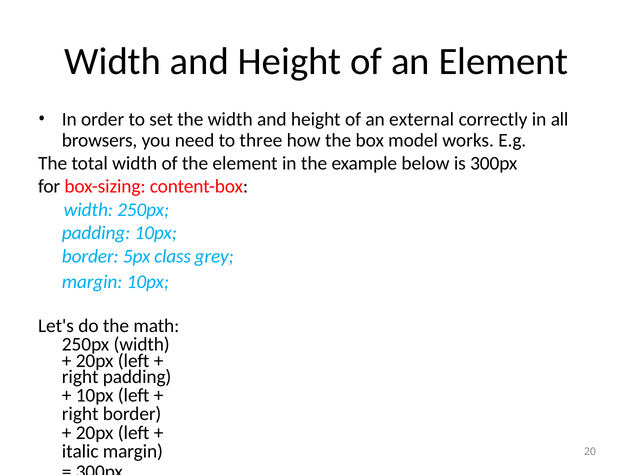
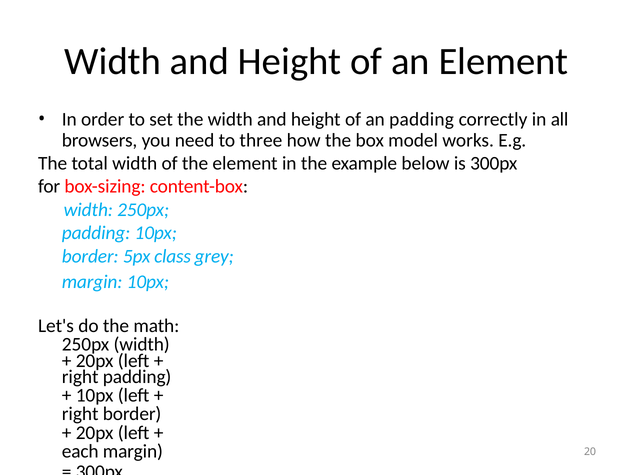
an external: external -> padding
italic: italic -> each
